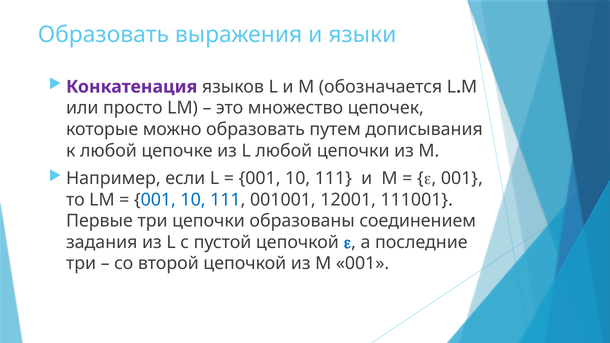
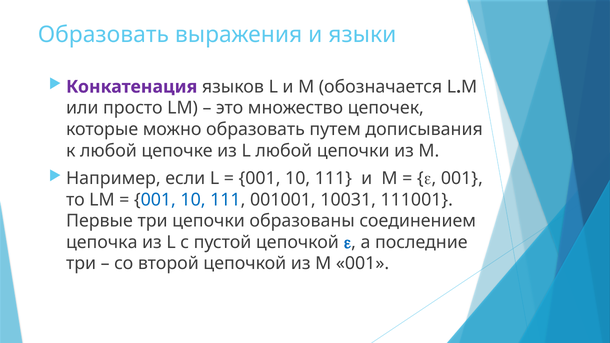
12001: 12001 -> 10031
задания: задания -> цепочка
